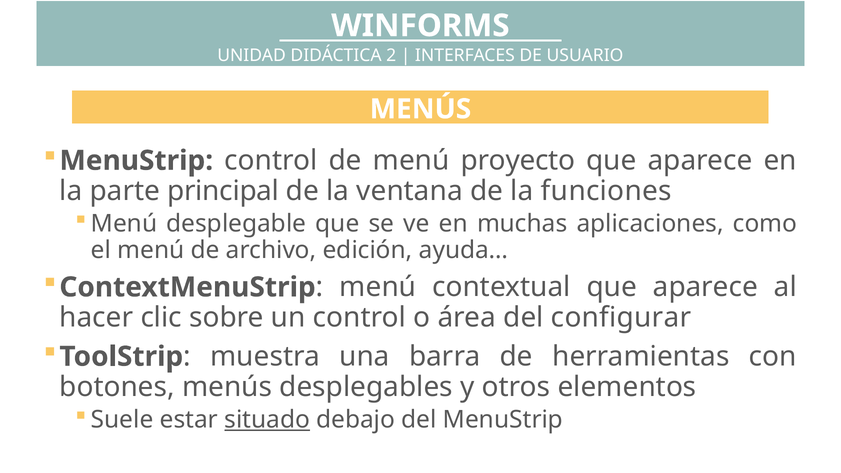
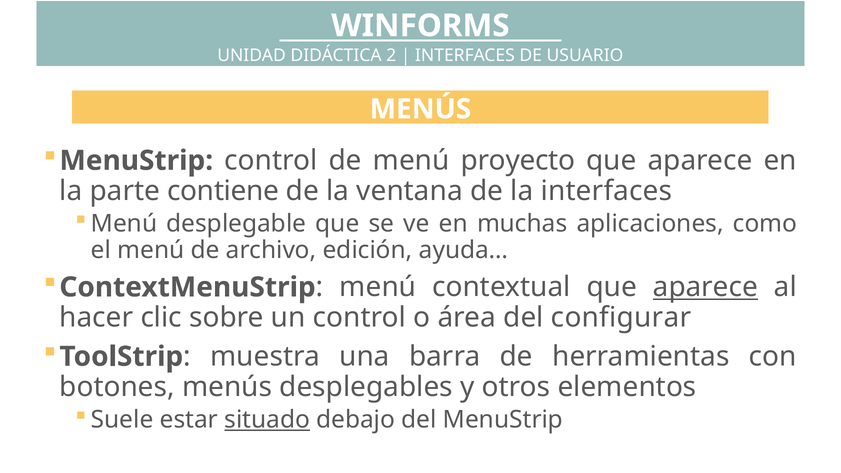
principal: principal -> contiene
la funciones: funciones -> interfaces
aparece at (705, 287) underline: none -> present
